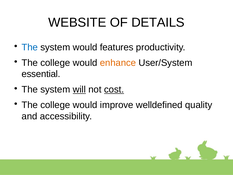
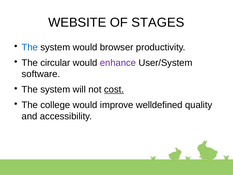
DETAILS: DETAILS -> STAGES
features: features -> browser
college at (55, 63): college -> circular
enhance colour: orange -> purple
essential: essential -> software
will underline: present -> none
